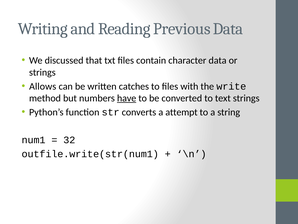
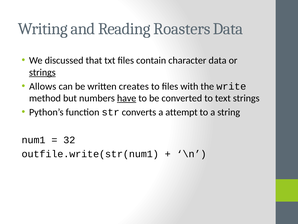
Previous: Previous -> Roasters
strings at (42, 72) underline: none -> present
catches: catches -> creates
